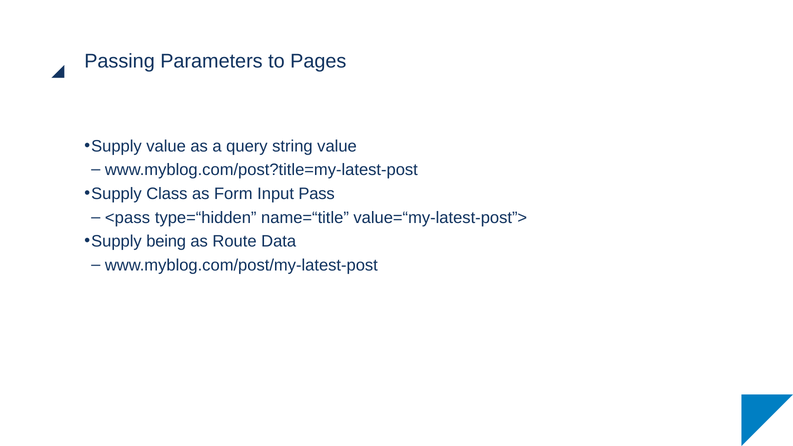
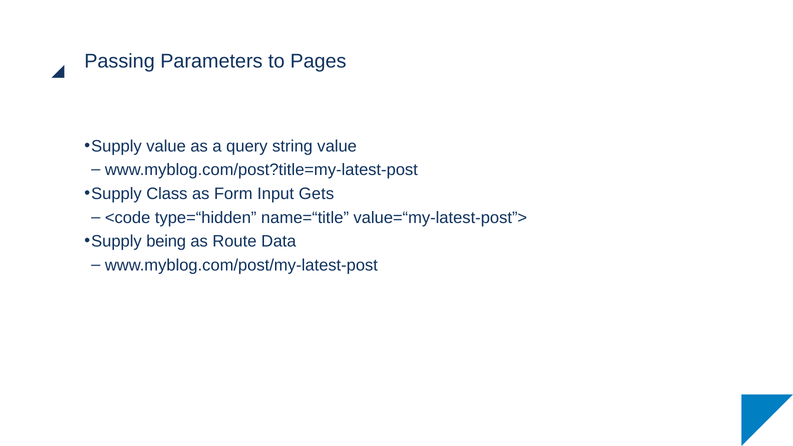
Pass: Pass -> Gets
<pass: <pass -> <code
